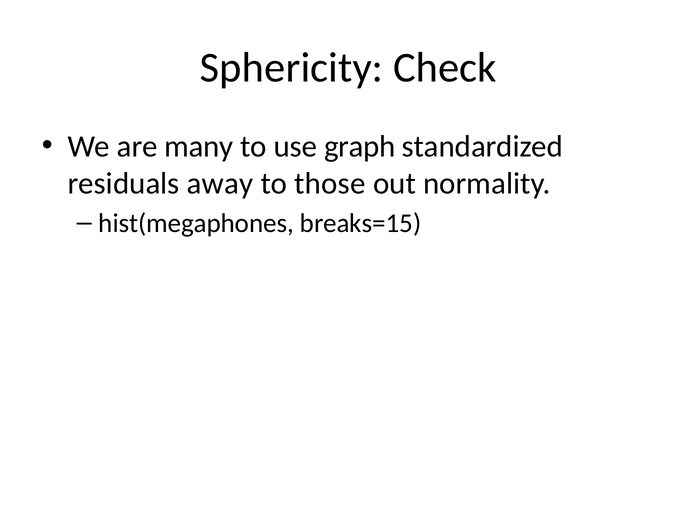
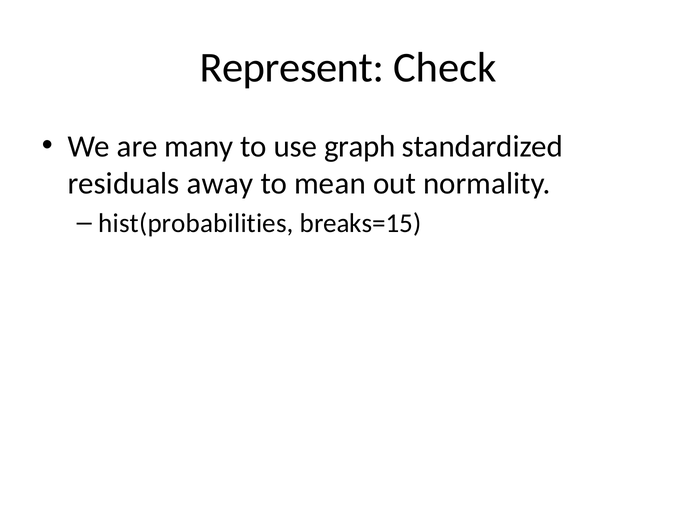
Sphericity: Sphericity -> Represent
those: those -> mean
hist(megaphones: hist(megaphones -> hist(probabilities
